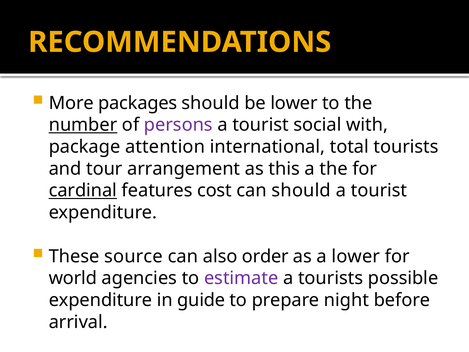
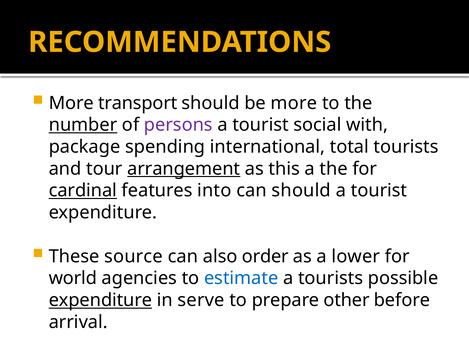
packages: packages -> transport
be lower: lower -> more
attention: attention -> spending
arrangement underline: none -> present
cost: cost -> into
estimate colour: purple -> blue
expenditure at (100, 300) underline: none -> present
guide: guide -> serve
night: night -> other
